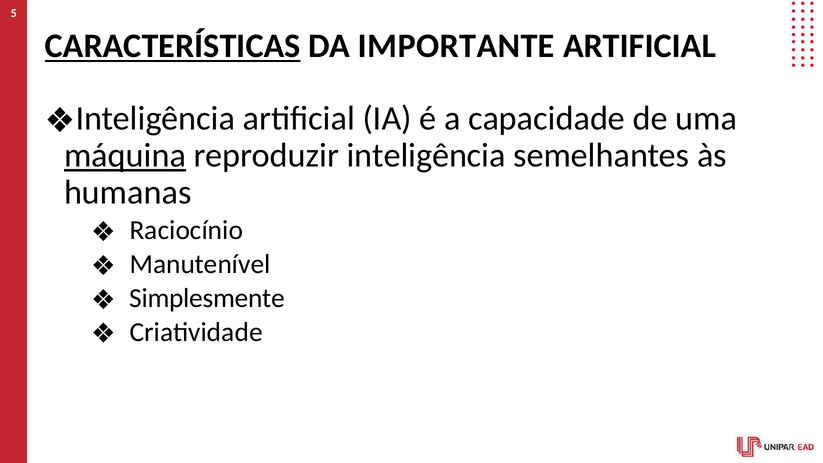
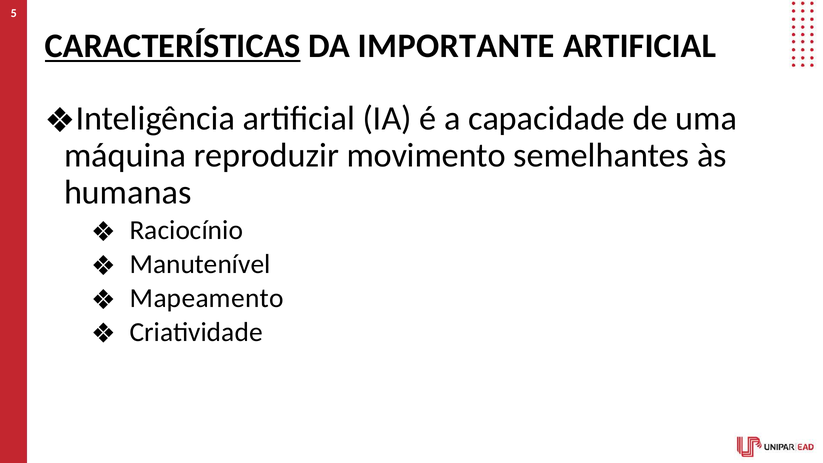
máquina underline: present -> none
inteligência: inteligência -> movimento
Simplesmente: Simplesmente -> Mapeamento
